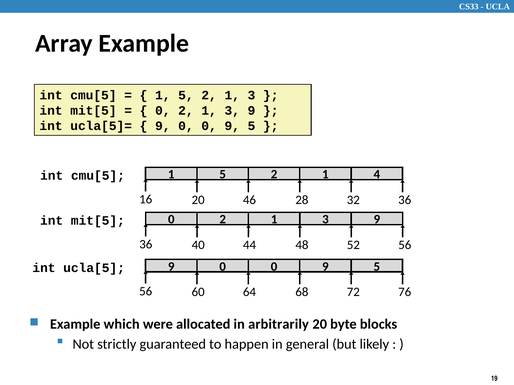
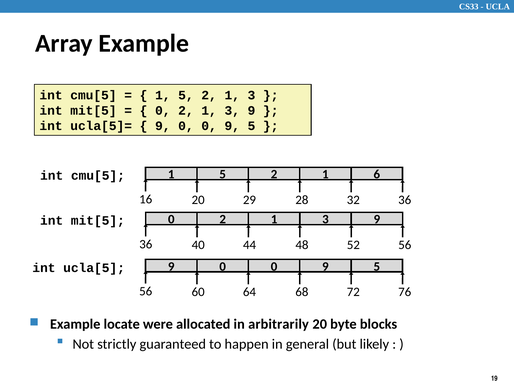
4: 4 -> 6
46: 46 -> 29
which: which -> locate
